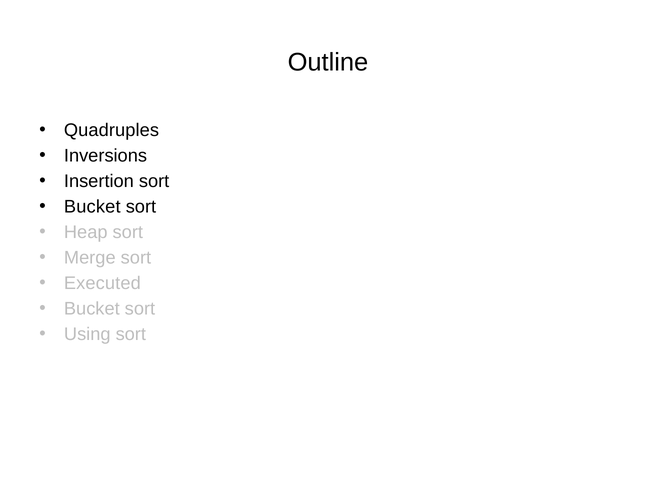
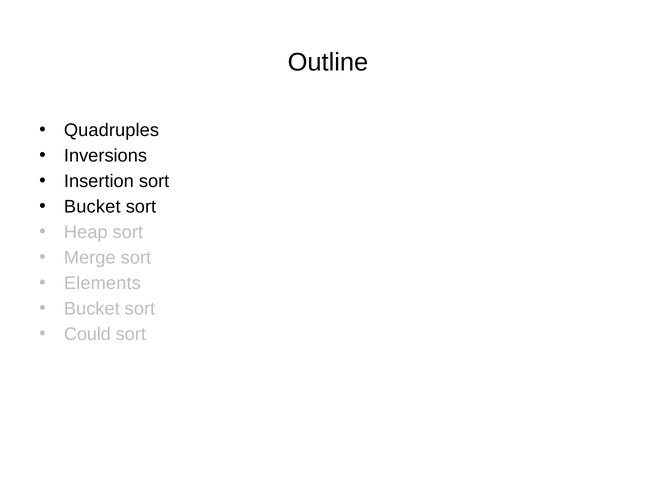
Executed: Executed -> Elements
Using: Using -> Could
